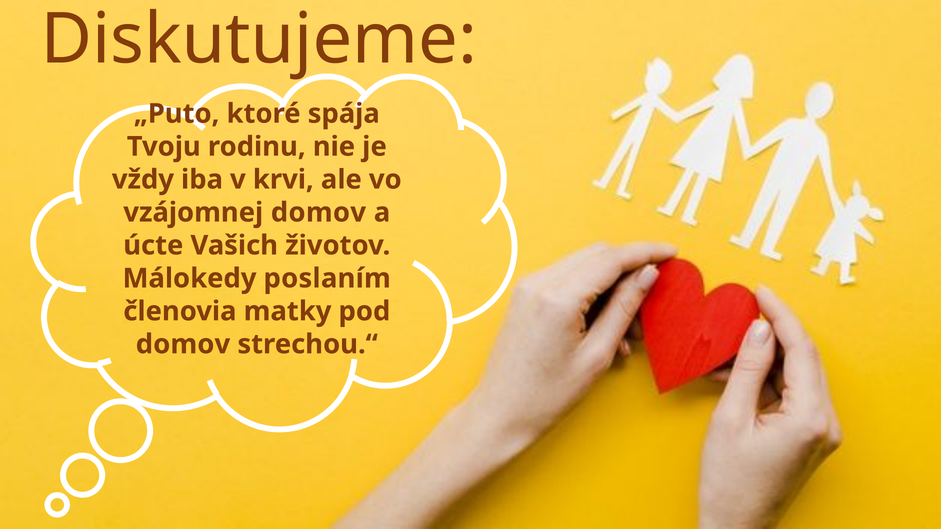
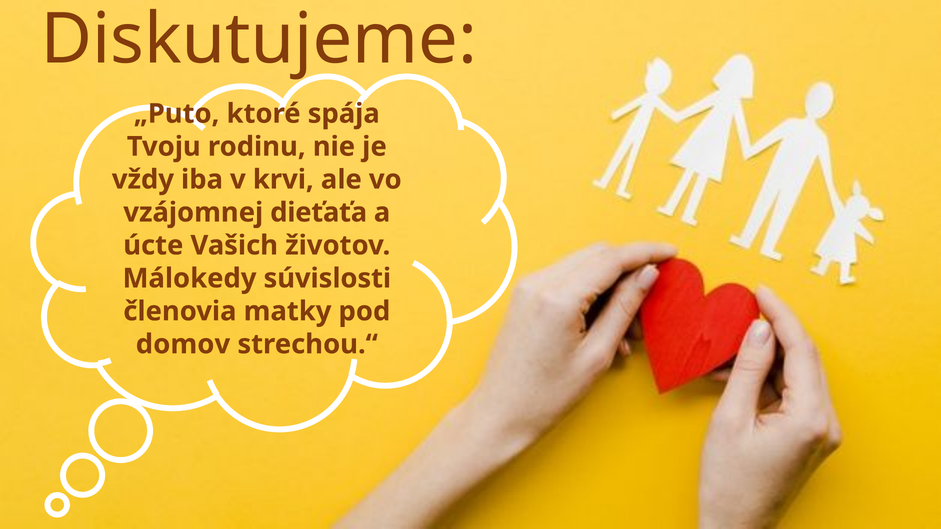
vzájomnej domov: domov -> dieťaťa
poslaním: poslaním -> súvislosti
